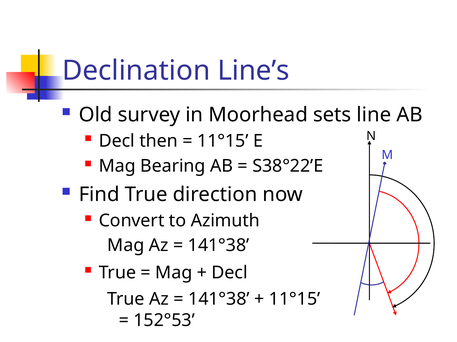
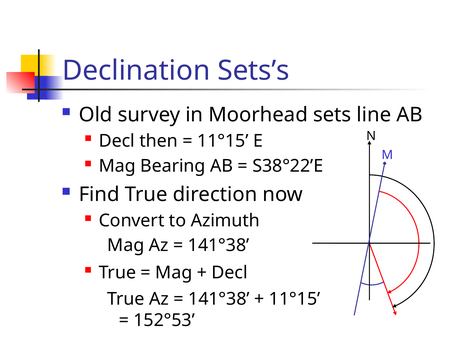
Line’s: Line’s -> Sets’s
